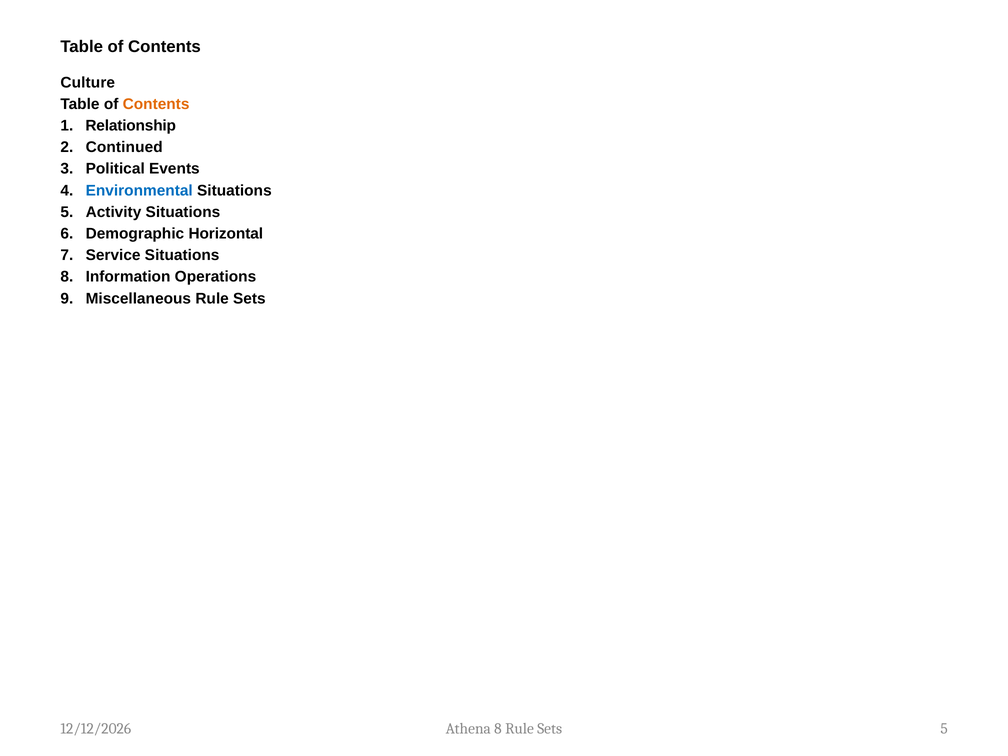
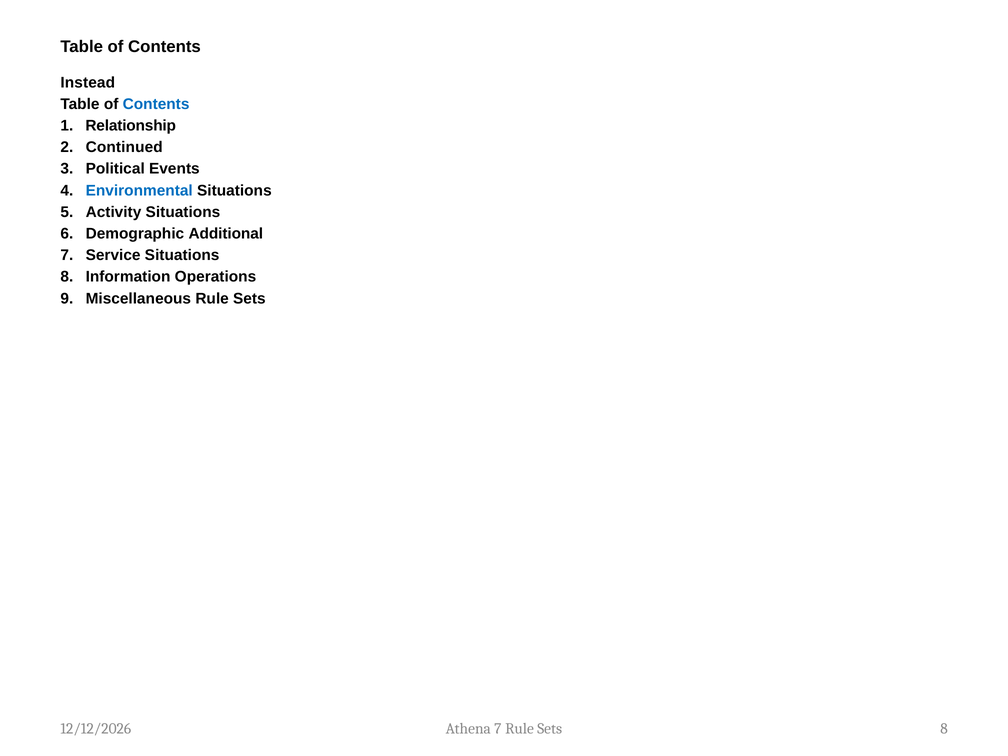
Culture: Culture -> Instead
Contents at (156, 104) colour: orange -> blue
Horizontal: Horizontal -> Additional
Athena 8: 8 -> 7
Sets 5: 5 -> 8
